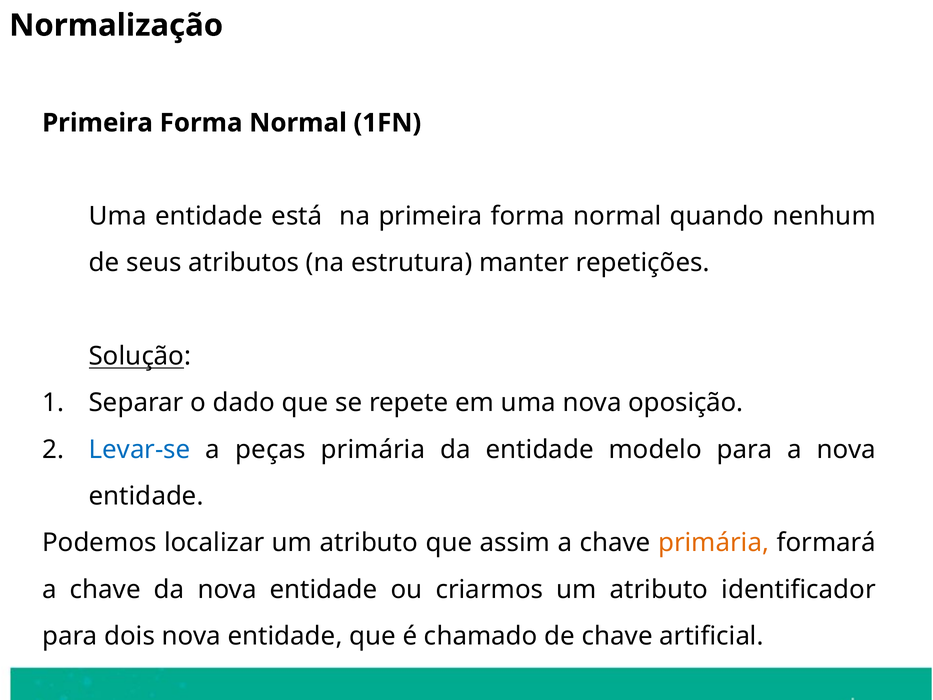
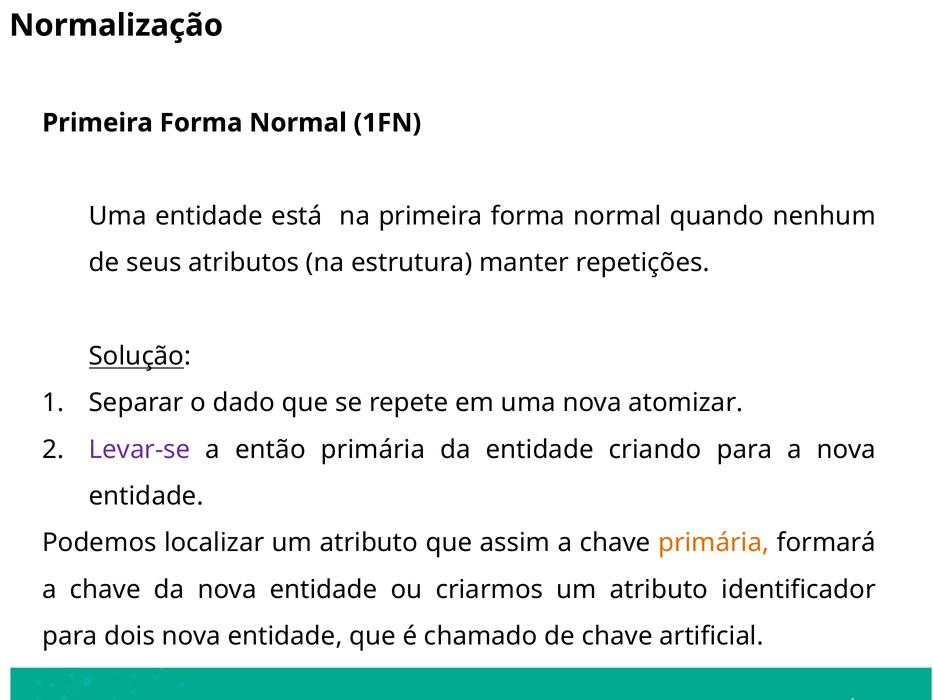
oposição: oposição -> atomizar
Levar-se colour: blue -> purple
peças: peças -> então
modelo: modelo -> criando
